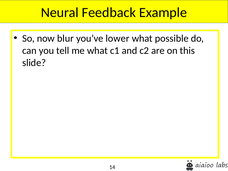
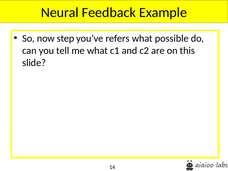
blur: blur -> step
lower: lower -> refers
